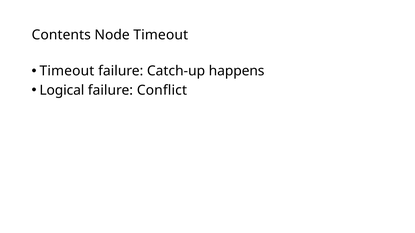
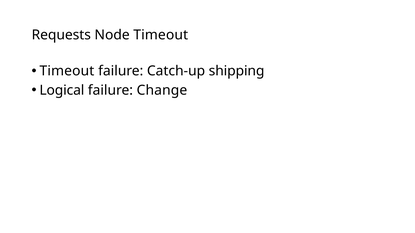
Contents: Contents -> Requests
happens: happens -> shipping
Conflict: Conflict -> Change
